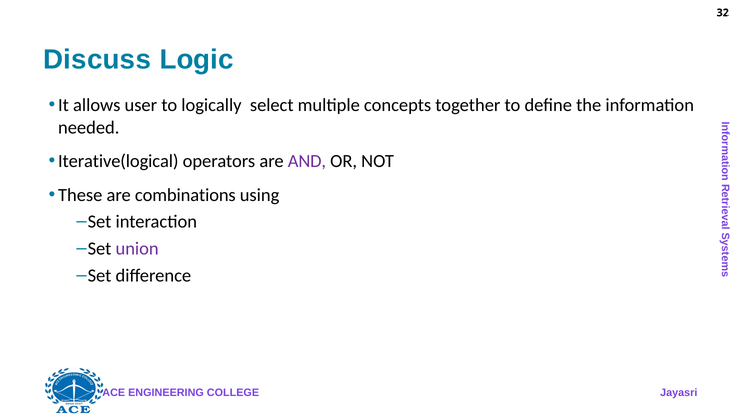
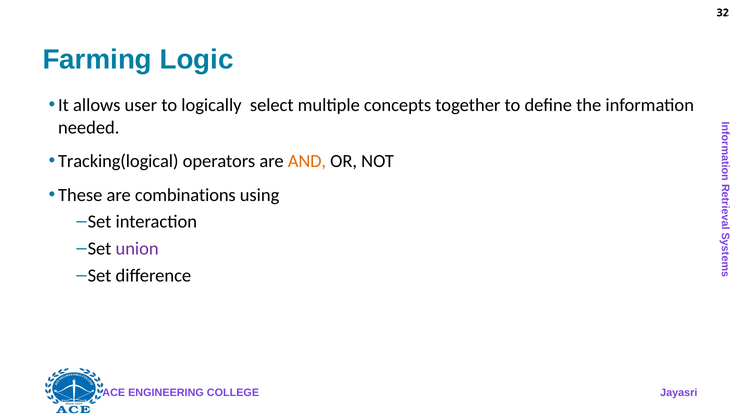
Discuss: Discuss -> Farming
Iterative(logical: Iterative(logical -> Tracking(logical
AND colour: purple -> orange
